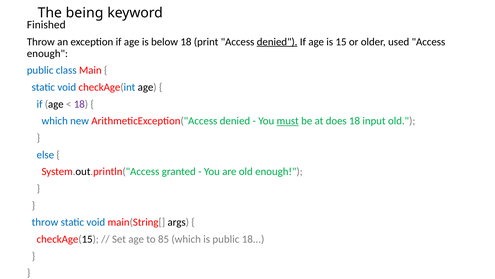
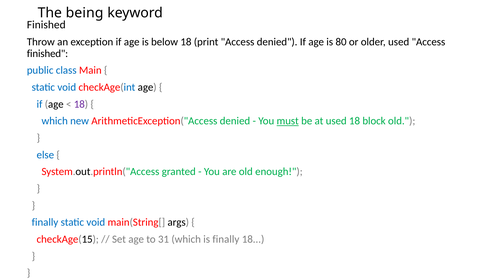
denied at (277, 42) underline: present -> none
15: 15 -> 80
enough at (47, 53): enough -> finished
at does: does -> used
input: input -> block
throw at (45, 222): throw -> finally
85: 85 -> 31
is public: public -> finally
